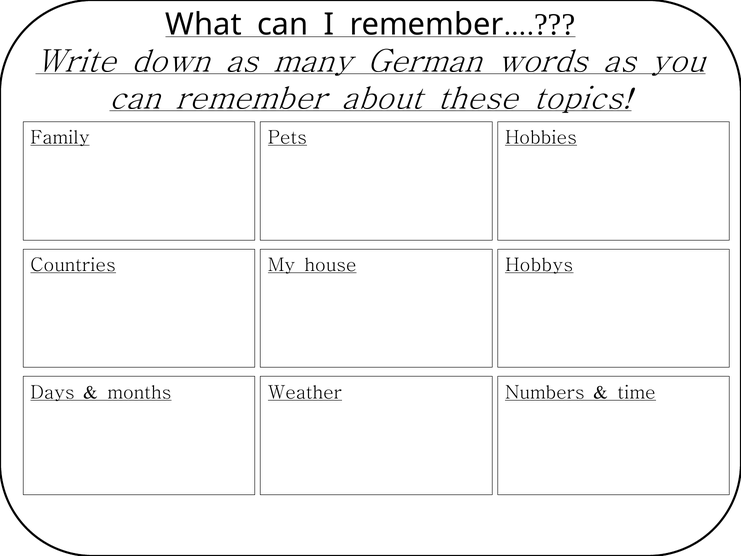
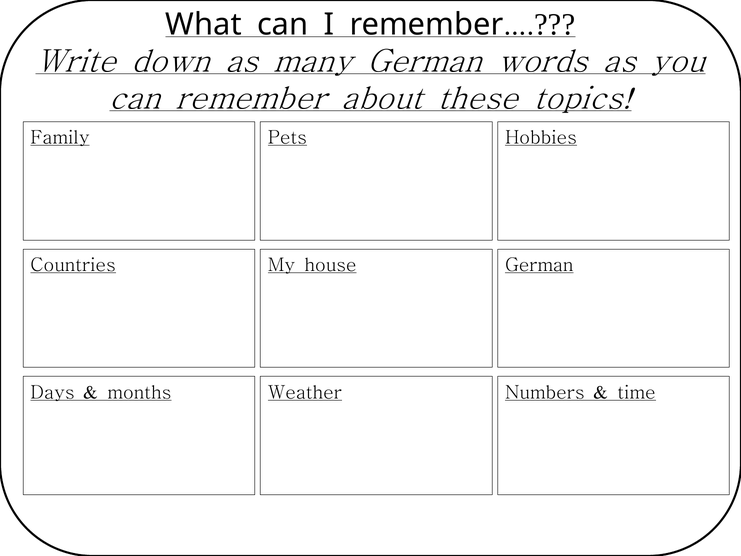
Hobbys: Hobbys -> German
